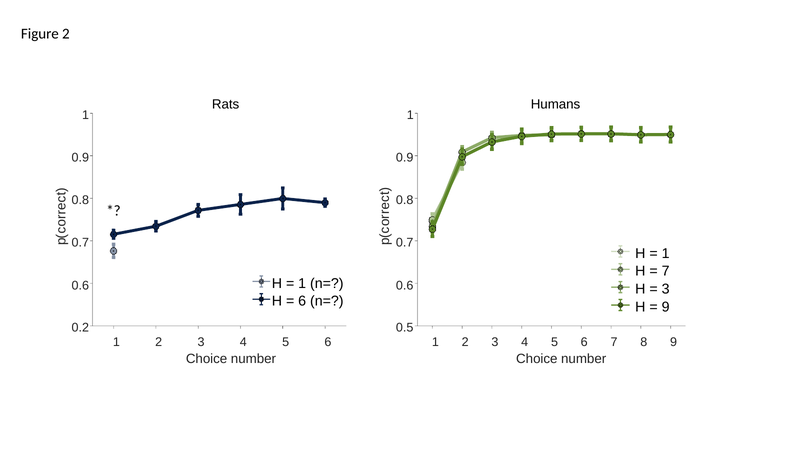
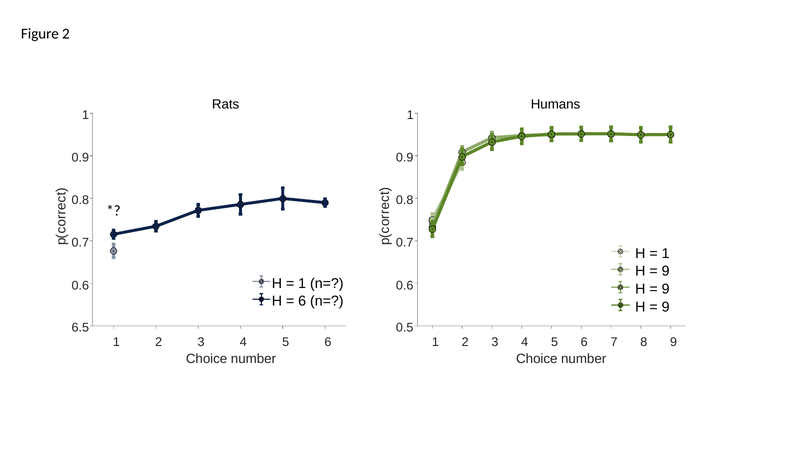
7 at (666, 271): 7 -> 9
3 at (666, 289): 3 -> 9
0.2: 0.2 -> 6.5
